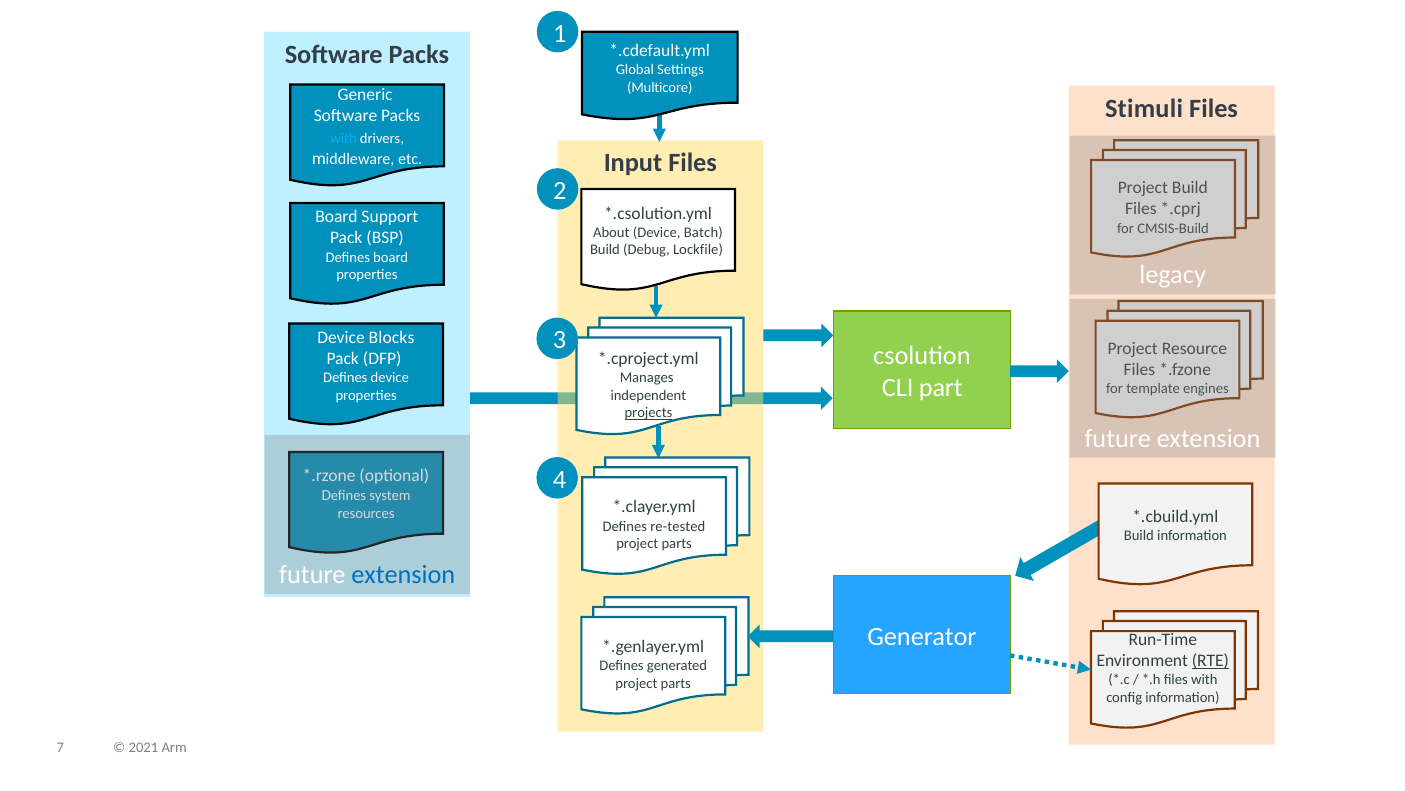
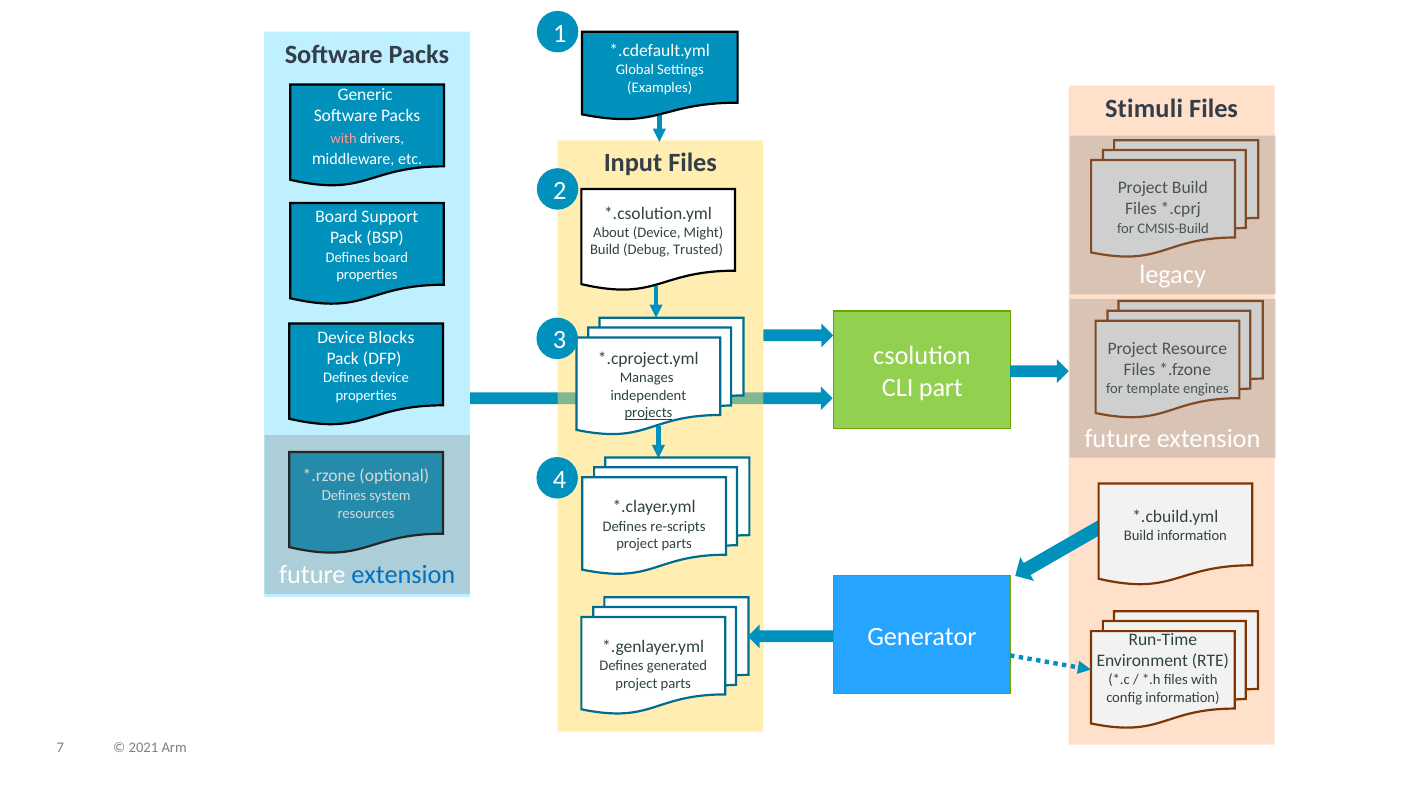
Multicore: Multicore -> Examples
with at (344, 138) colour: light blue -> pink
Batch: Batch -> Might
Lockfile: Lockfile -> Trusted
re-tested: re-tested -> re-scripts
RTE underline: present -> none
